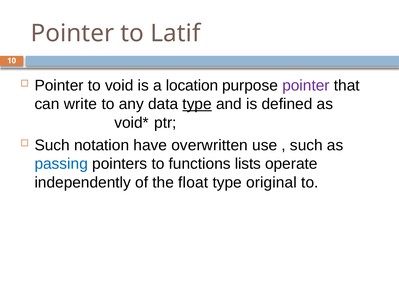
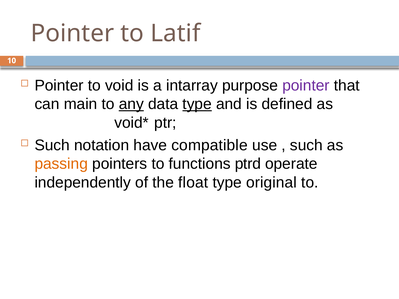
location: location -> intarray
write: write -> main
any underline: none -> present
overwritten: overwritten -> compatible
passing colour: blue -> orange
lists: lists -> ptrd
